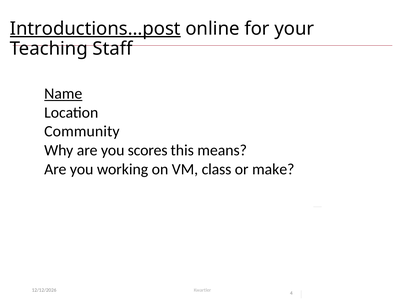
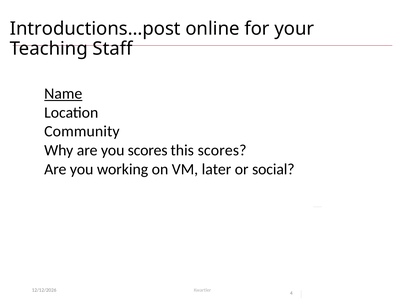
Introductions…post underline: present -> none
this means: means -> scores
class: class -> later
make: make -> social
